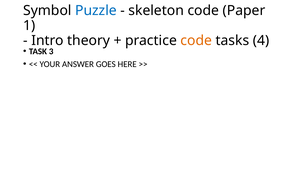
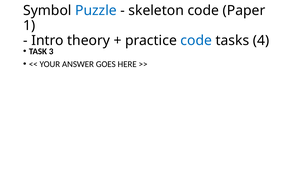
code at (196, 41) colour: orange -> blue
